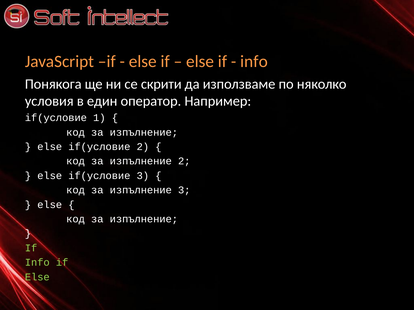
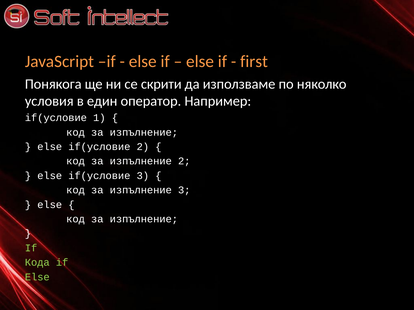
info at (254, 62): info -> first
Info at (37, 263): Info -> Кода
